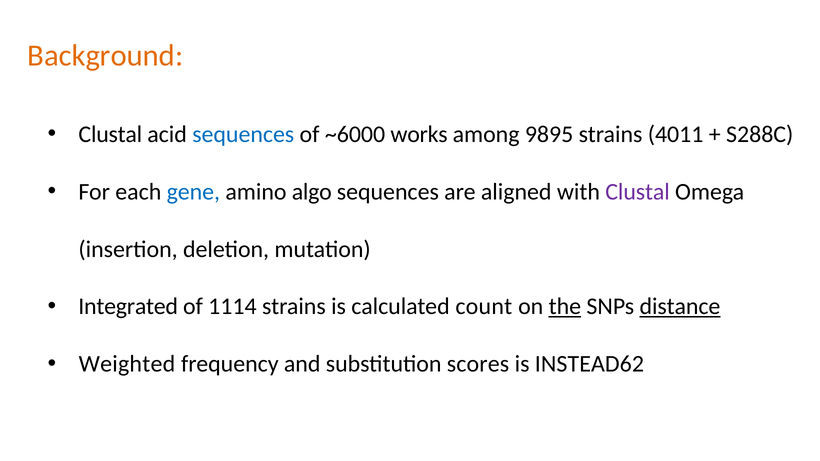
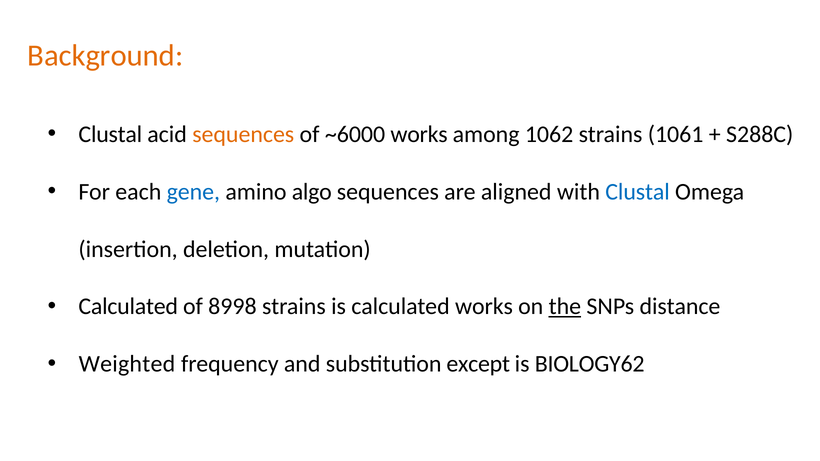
sequences at (243, 134) colour: blue -> orange
9895: 9895 -> 1062
4011: 4011 -> 1061
Clustal at (638, 192) colour: purple -> blue
Integrated at (128, 307): Integrated -> Calculated
1114: 1114 -> 8998
calculated count: count -> works
distance underline: present -> none
scores: scores -> except
INSTEAD62: INSTEAD62 -> BIOLOGY62
